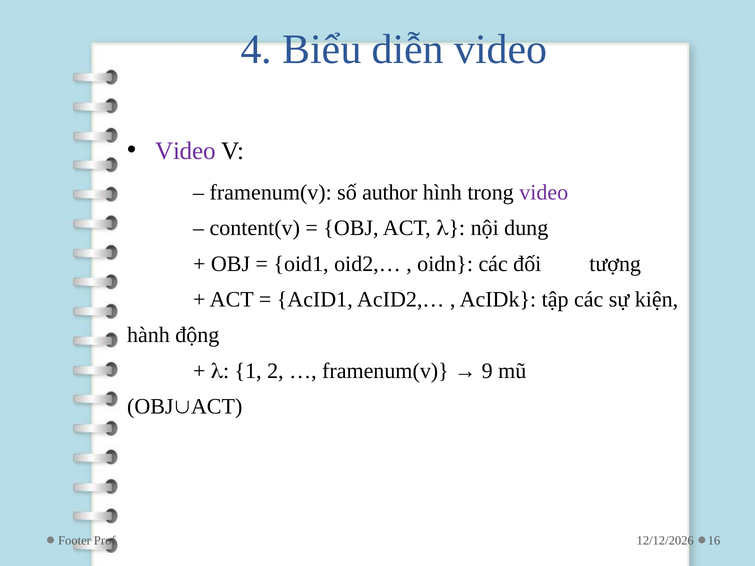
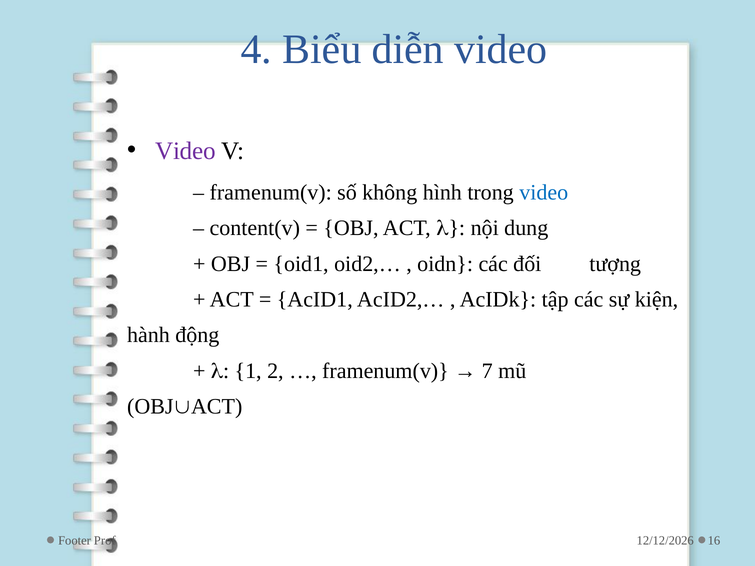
author: author -> không
video at (544, 193) colour: purple -> blue
9: 9 -> 7
